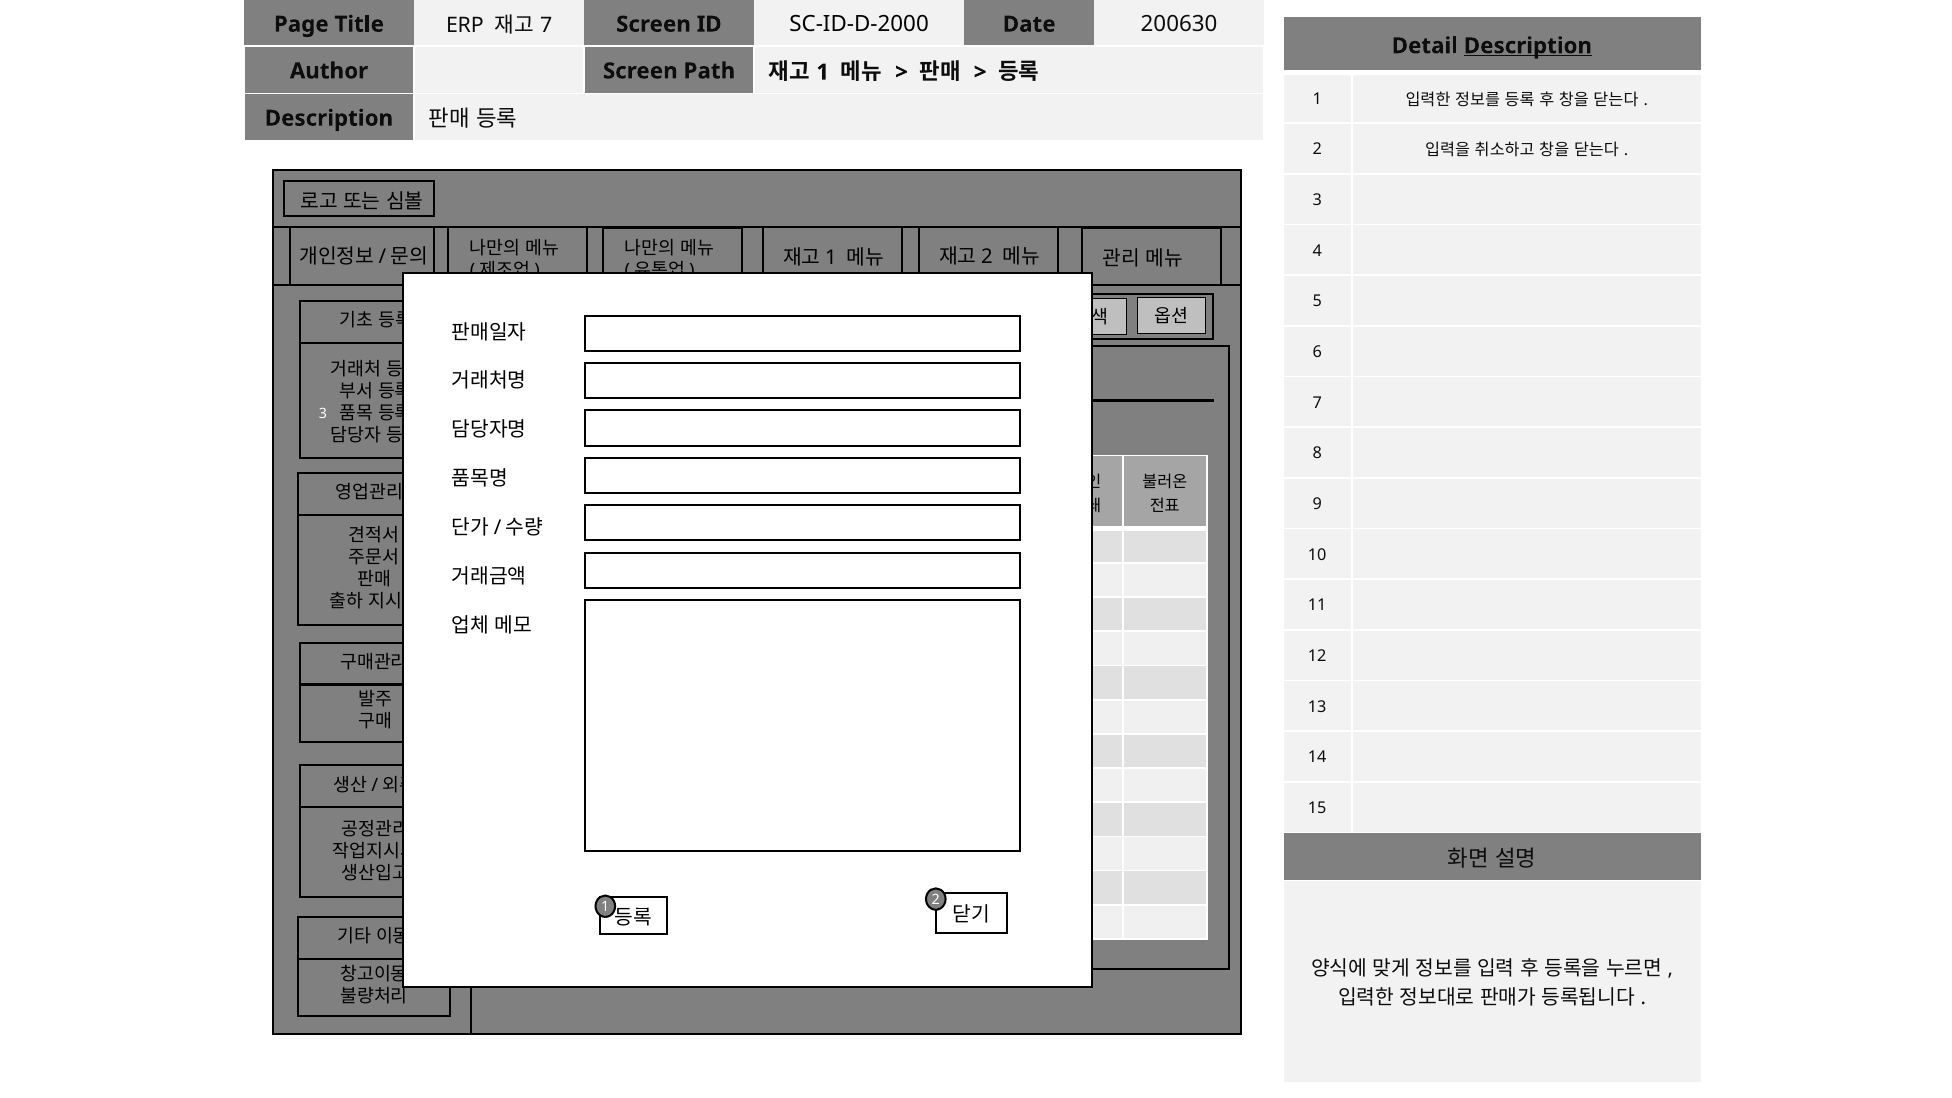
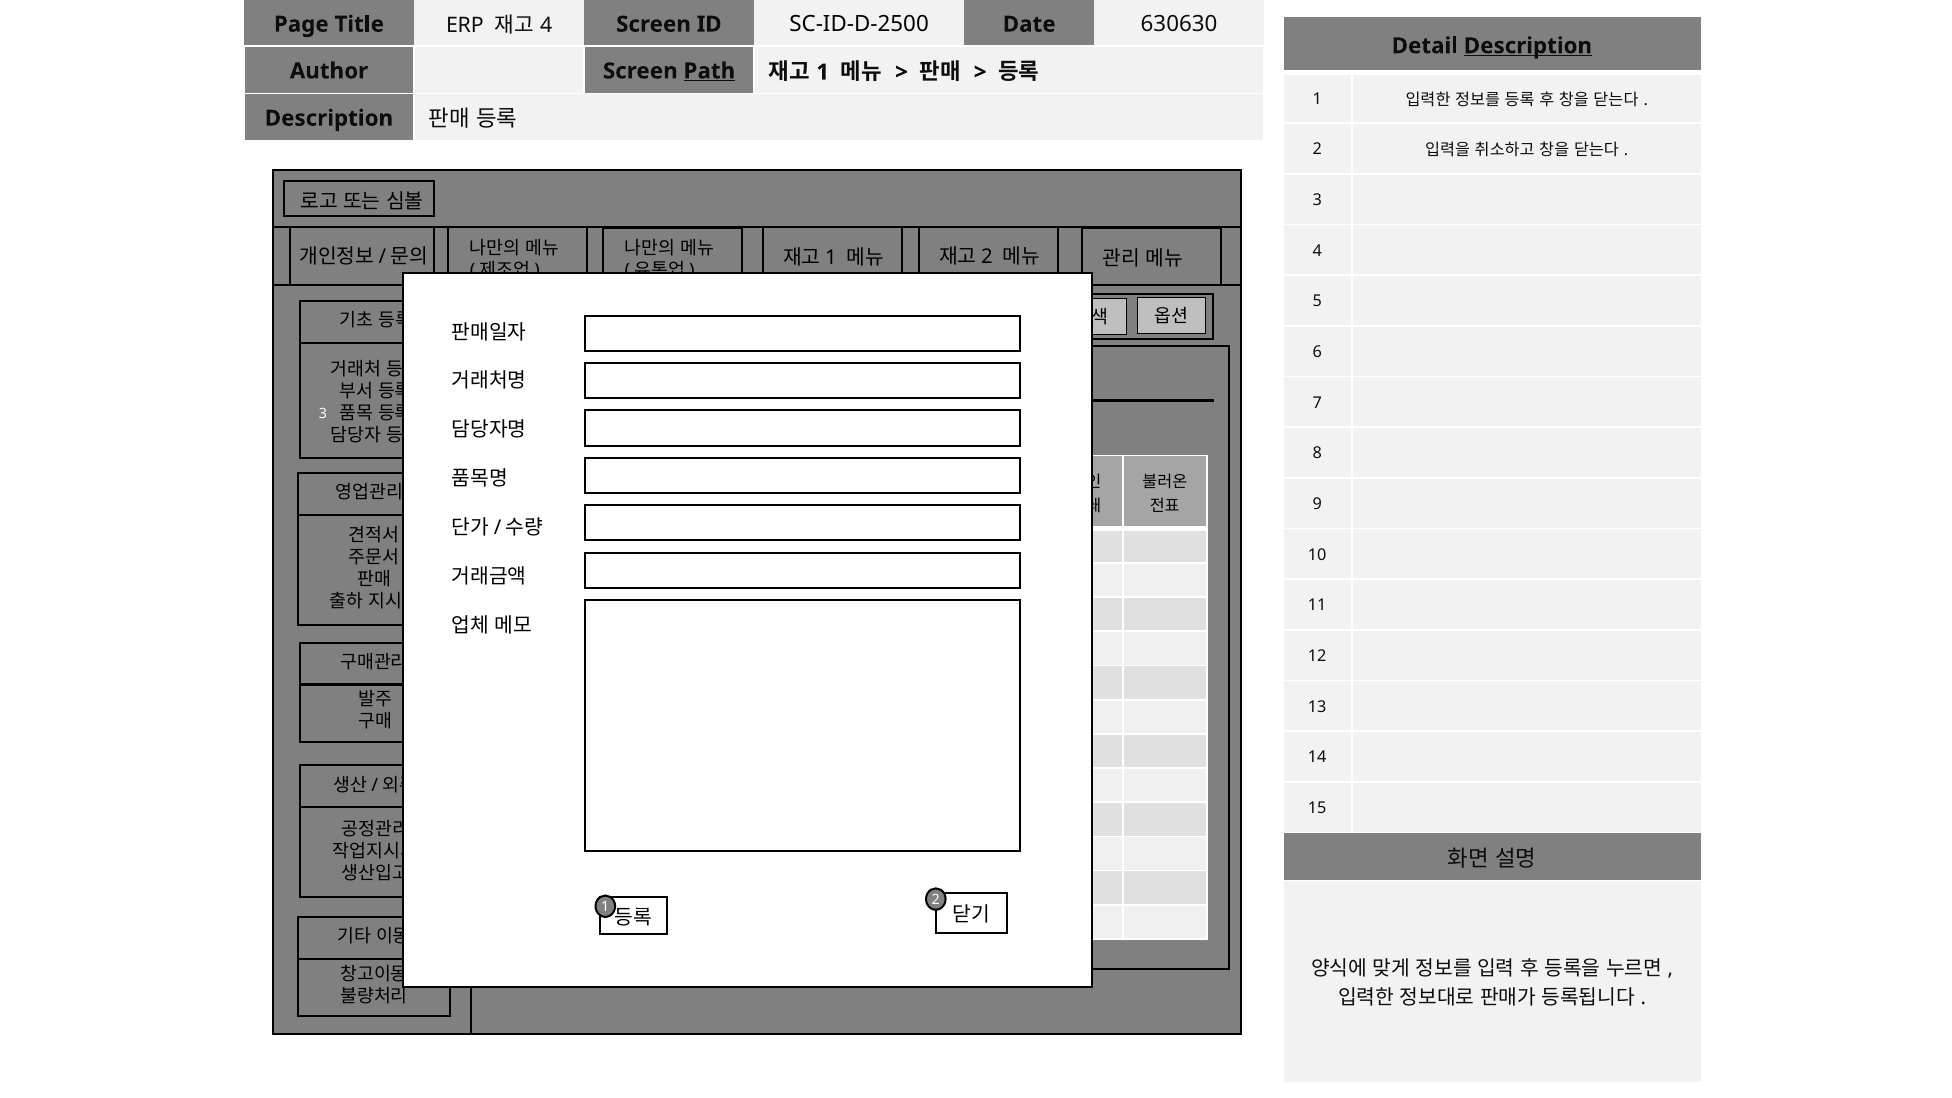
7 at (546, 25): 7 -> 4
SC-ID-D-2000: SC-ID-D-2000 -> SC-ID-D-2500
200630: 200630 -> 630630
Path underline: none -> present
